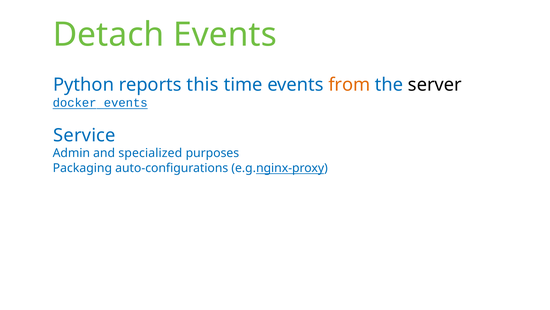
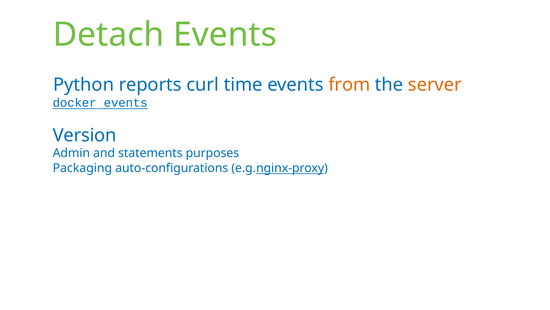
this: this -> curl
server colour: black -> orange
Service: Service -> Version
specialized: specialized -> statements
